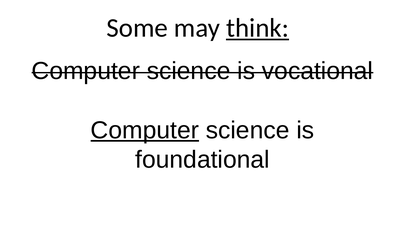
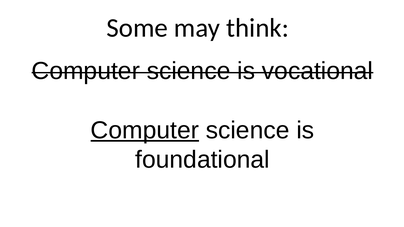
think underline: present -> none
